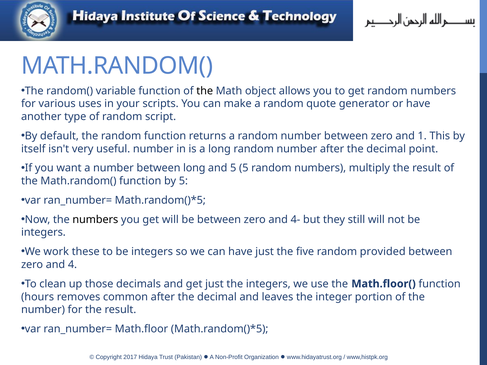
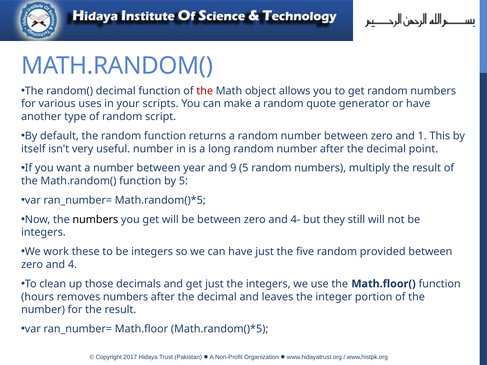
random( variable: variable -> decimal
the at (205, 91) colour: black -> red
between long: long -> year
and 5: 5 -> 9
removes common: common -> numbers
